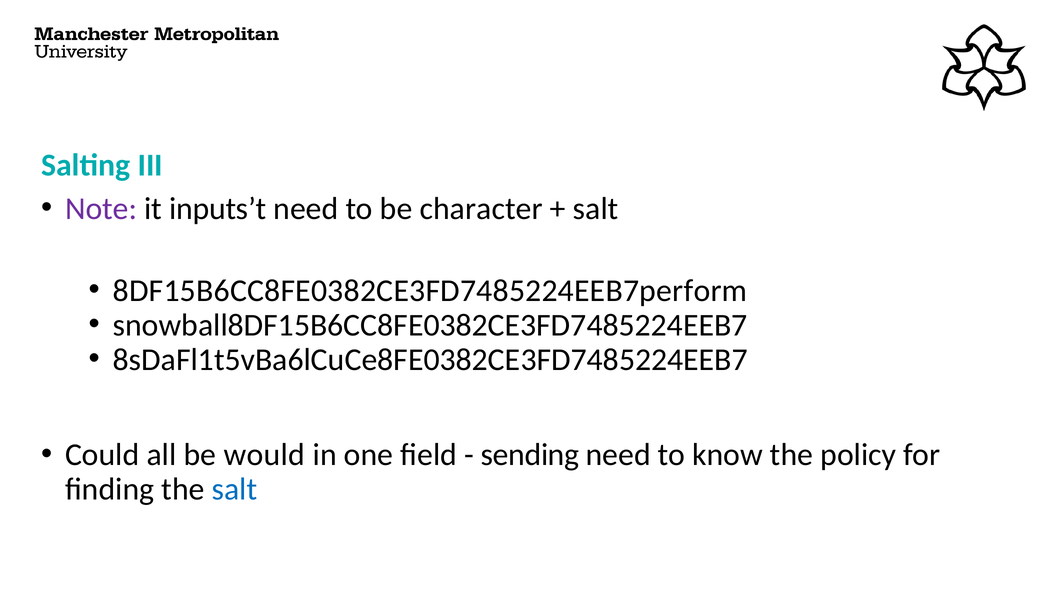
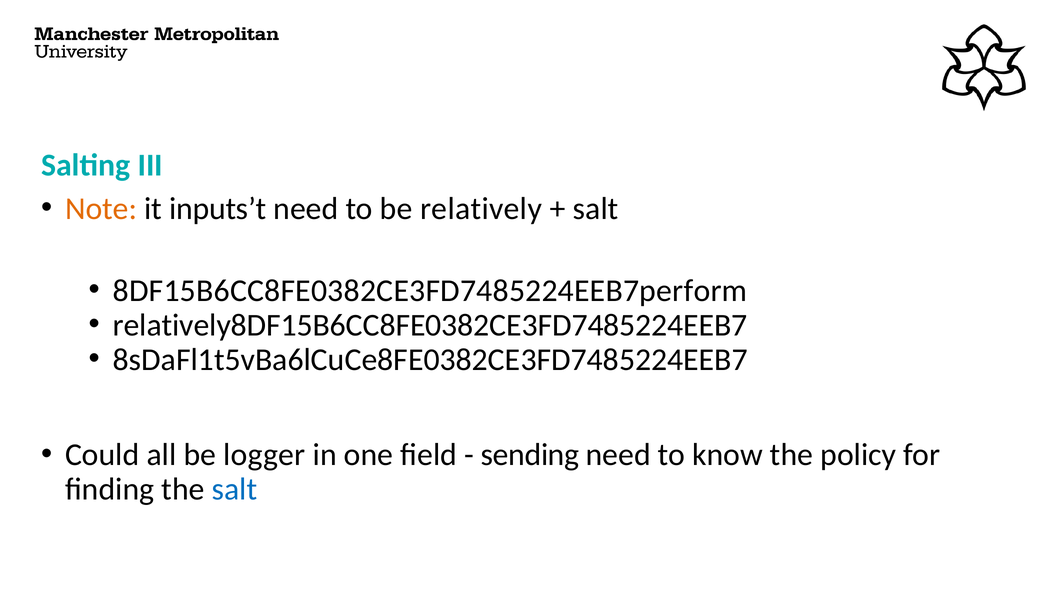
Note colour: purple -> orange
character: character -> relatively
snowball8DF15B6CC8FE0382CE3FD7485224EEB7: snowball8DF15B6CC8FE0382CE3FD7485224EEB7 -> relatively8DF15B6CC8FE0382CE3FD7485224EEB7
would: would -> logger
